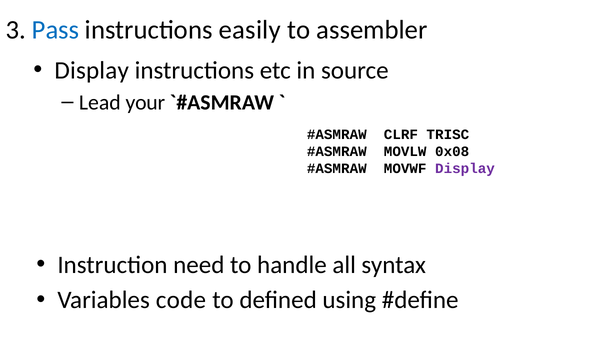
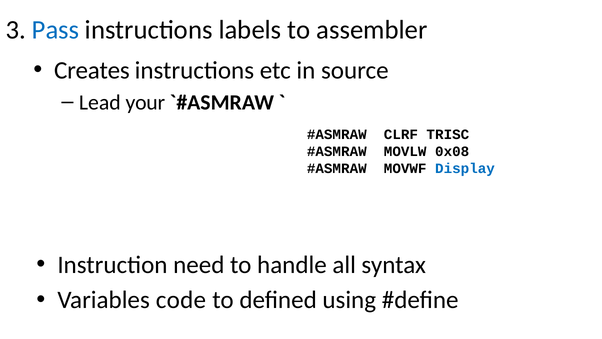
easily: easily -> labels
Display at (92, 70): Display -> Creates
Display at (465, 169) colour: purple -> blue
